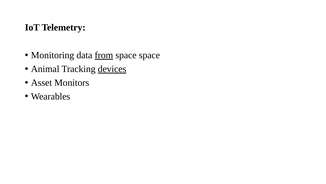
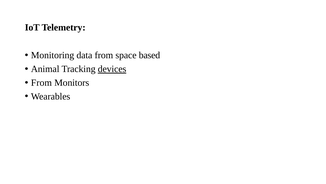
from at (104, 55) underline: present -> none
space space: space -> based
Asset at (41, 82): Asset -> From
